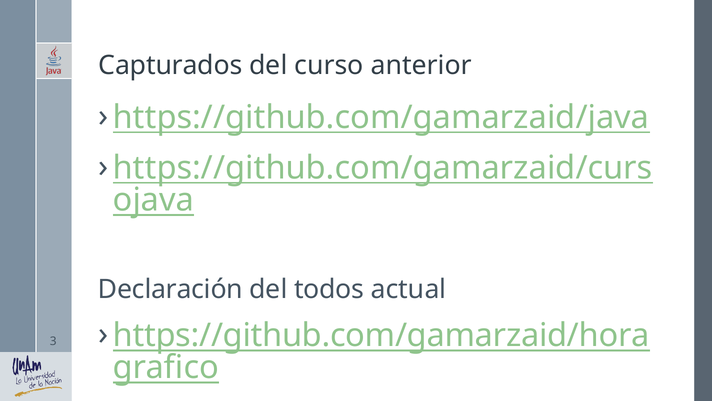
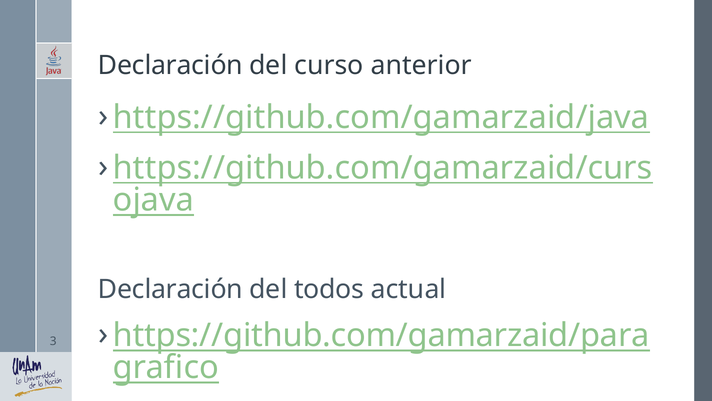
Capturados at (170, 66): Capturados -> Declaración
https://github.com/gamarzaid/hora: https://github.com/gamarzaid/hora -> https://github.com/gamarzaid/para
